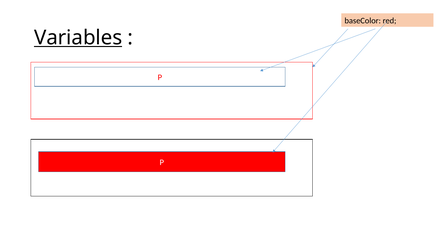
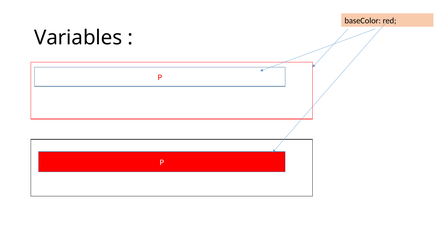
Variables underline: present -> none
